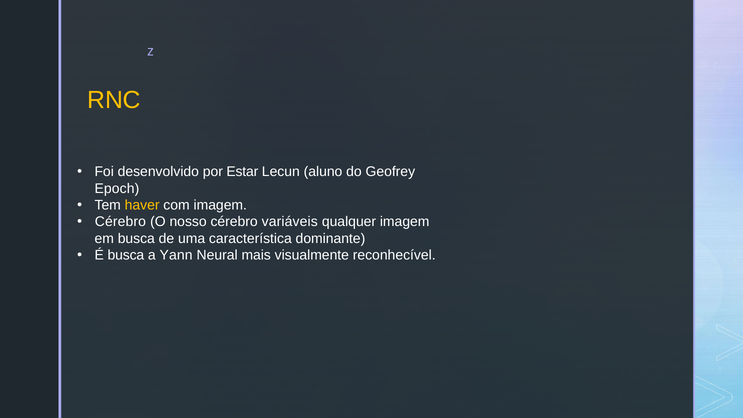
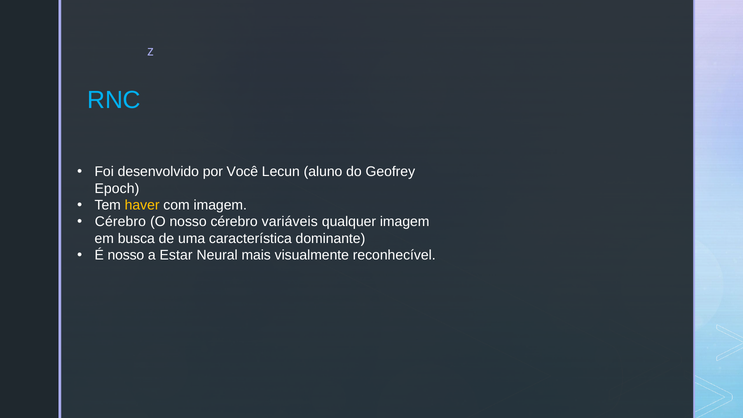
RNC colour: yellow -> light blue
Estar: Estar -> Você
É busca: busca -> nosso
Yann: Yann -> Estar
